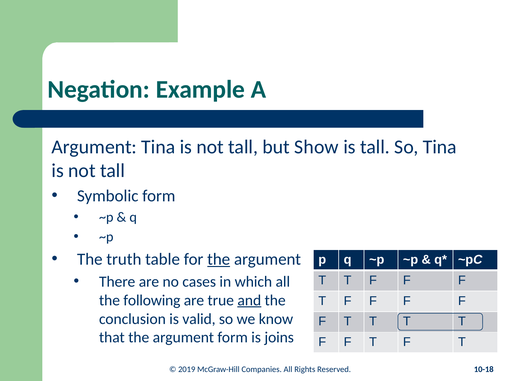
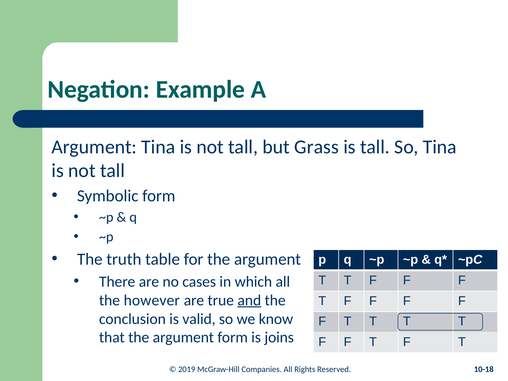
Show: Show -> Grass
the at (219, 259) underline: present -> none
following: following -> however
